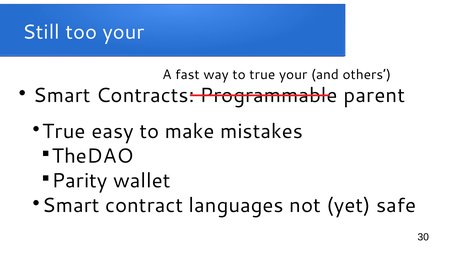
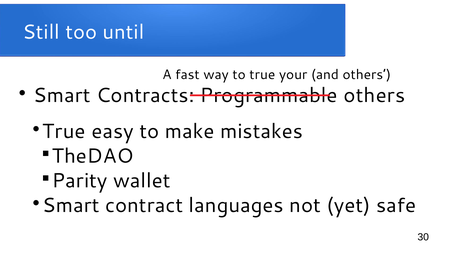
too your: your -> until
parent at (374, 95): parent -> others
